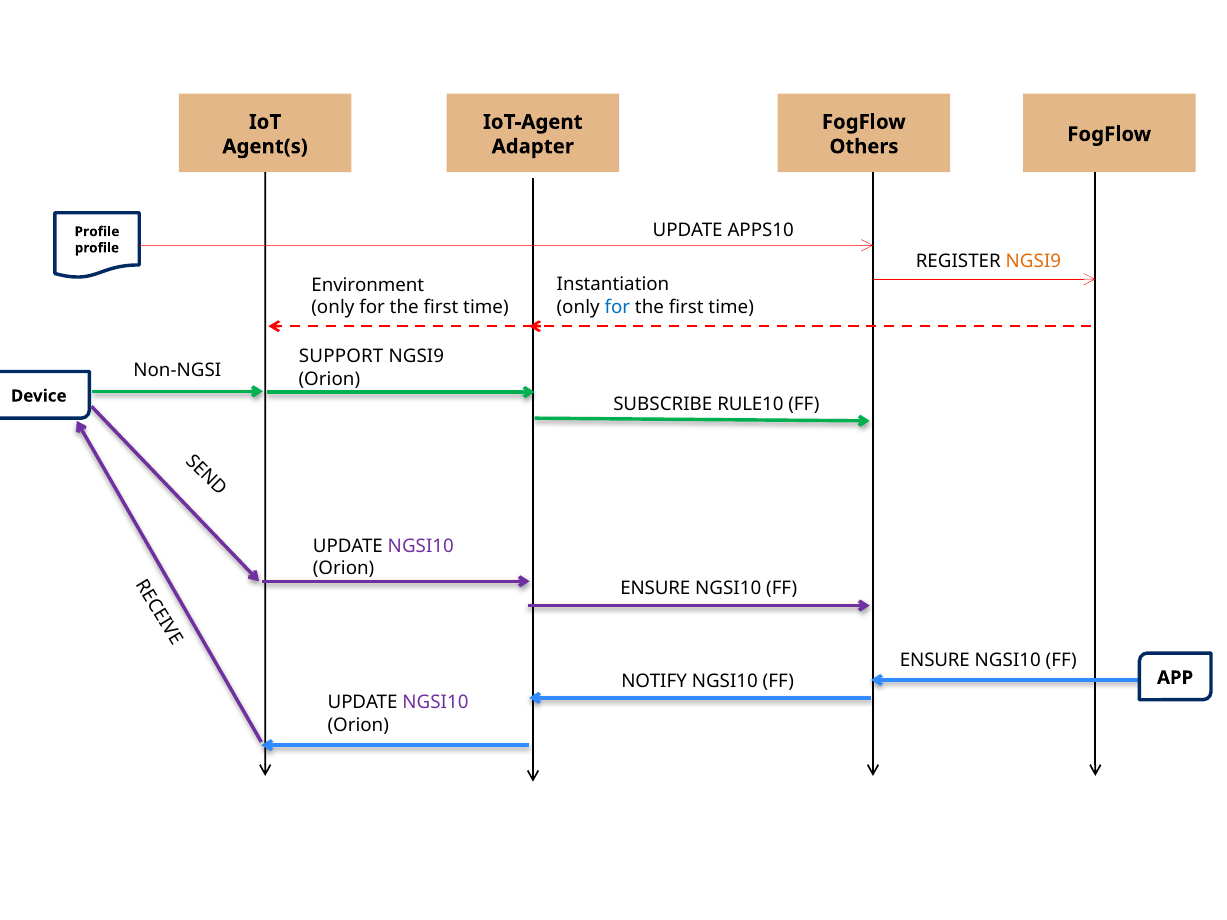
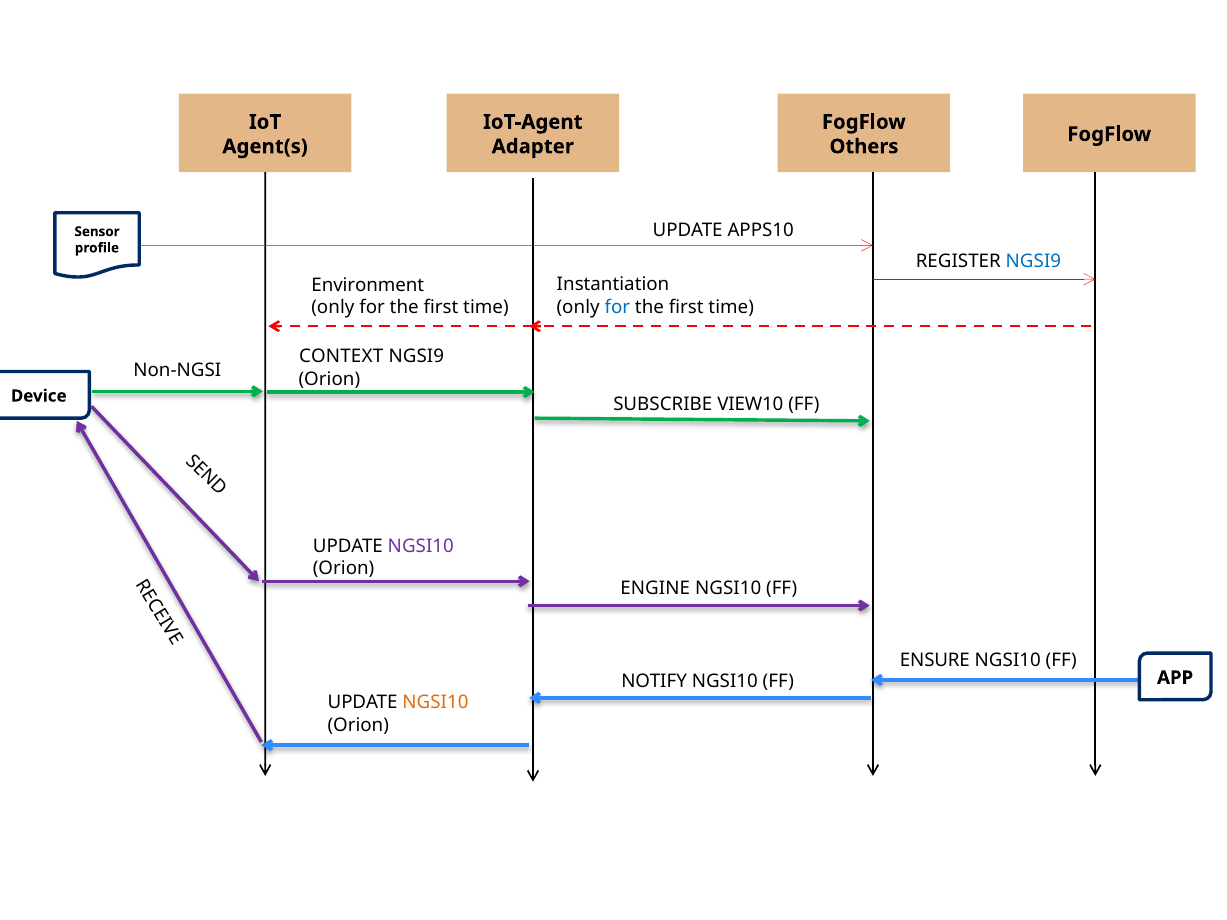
Profile at (97, 232): Profile -> Sensor
NGSI9 at (1033, 261) colour: orange -> blue
SUPPORT: SUPPORT -> CONTEXT
RULE10: RULE10 -> VIEW10
ENSURE at (655, 588): ENSURE -> ENGINE
NGSI10 at (435, 703) colour: purple -> orange
